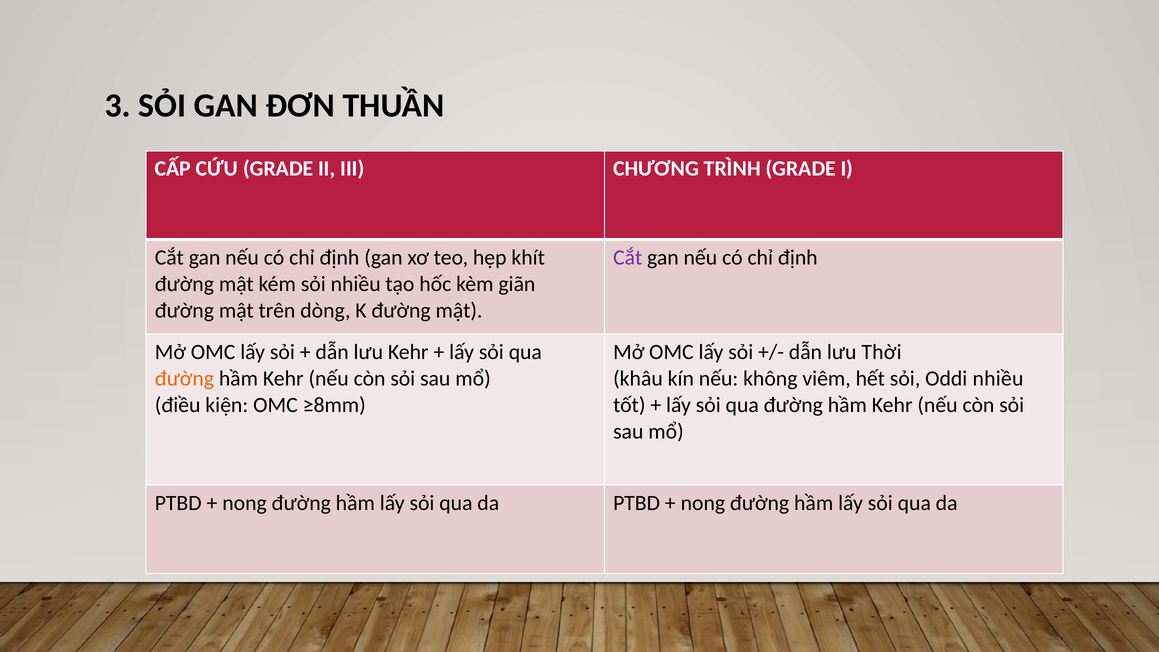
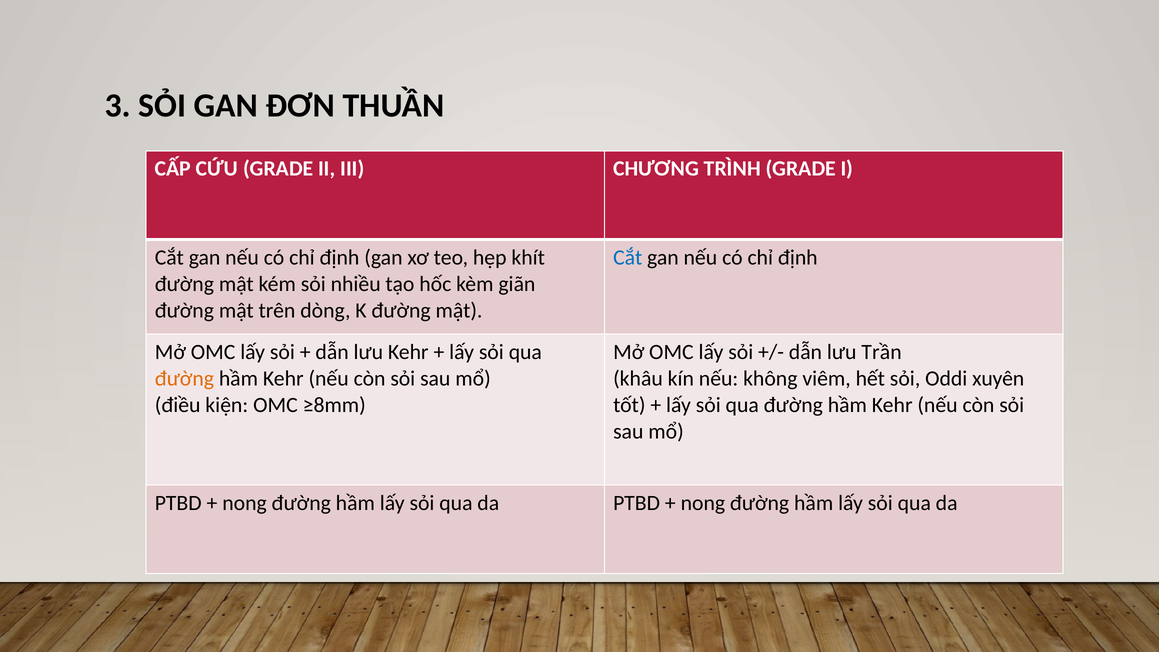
Cắt at (628, 257) colour: purple -> blue
Thời: Thời -> Trần
Oddi nhiều: nhiều -> xuyên
